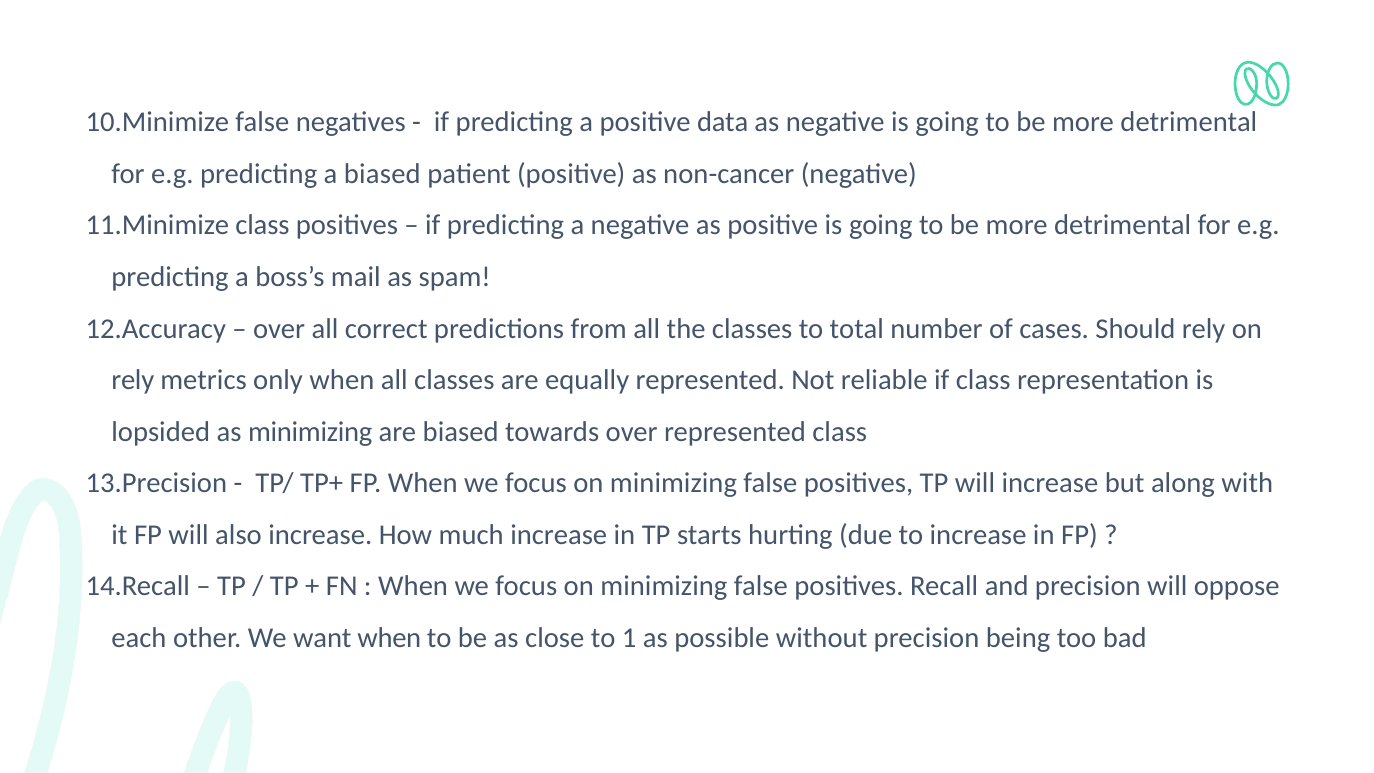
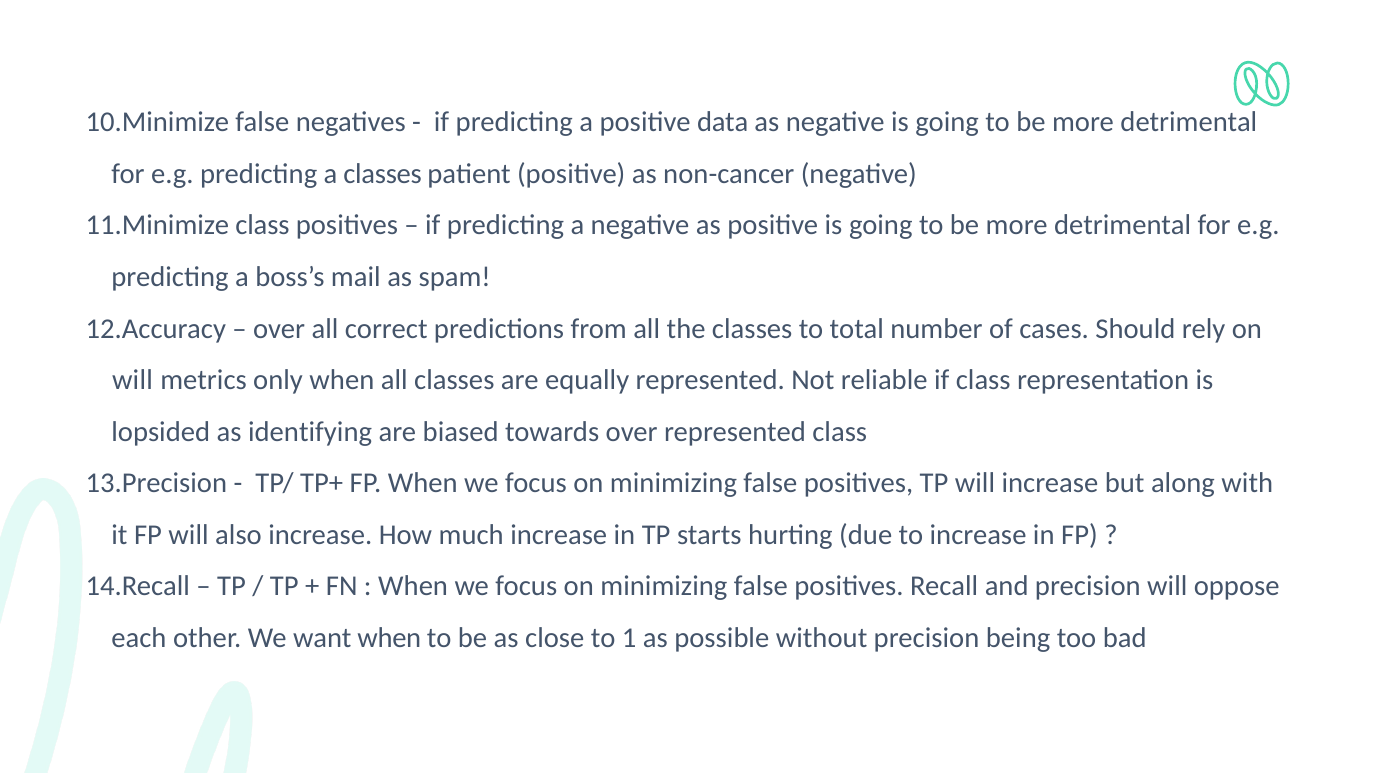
a biased: biased -> classes
rely at (133, 380): rely -> will
as minimizing: minimizing -> identifying
